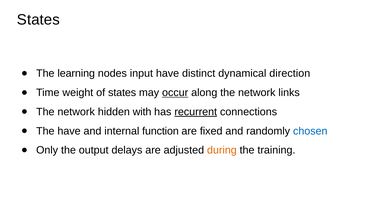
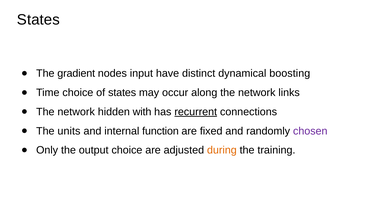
learning: learning -> gradient
direction: direction -> boosting
Time weight: weight -> choice
occur underline: present -> none
The have: have -> units
chosen colour: blue -> purple
output delays: delays -> choice
